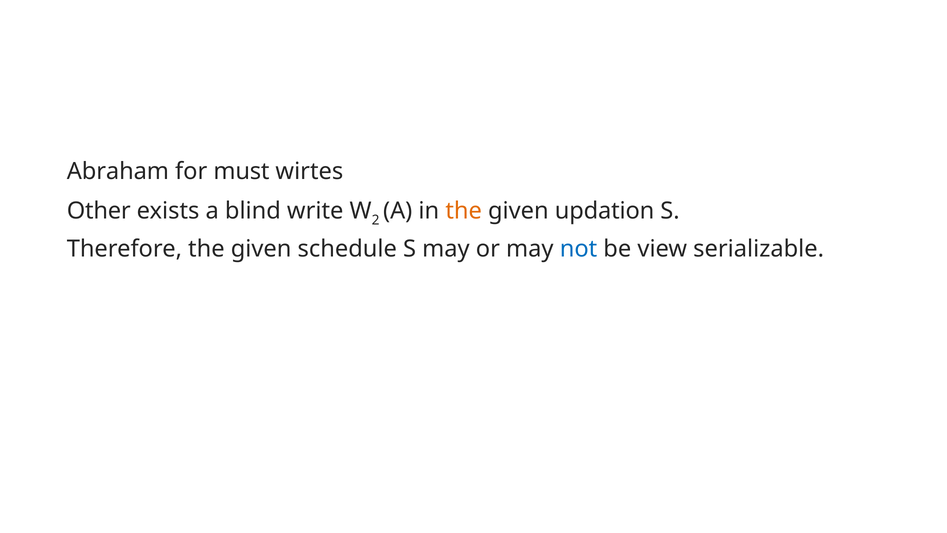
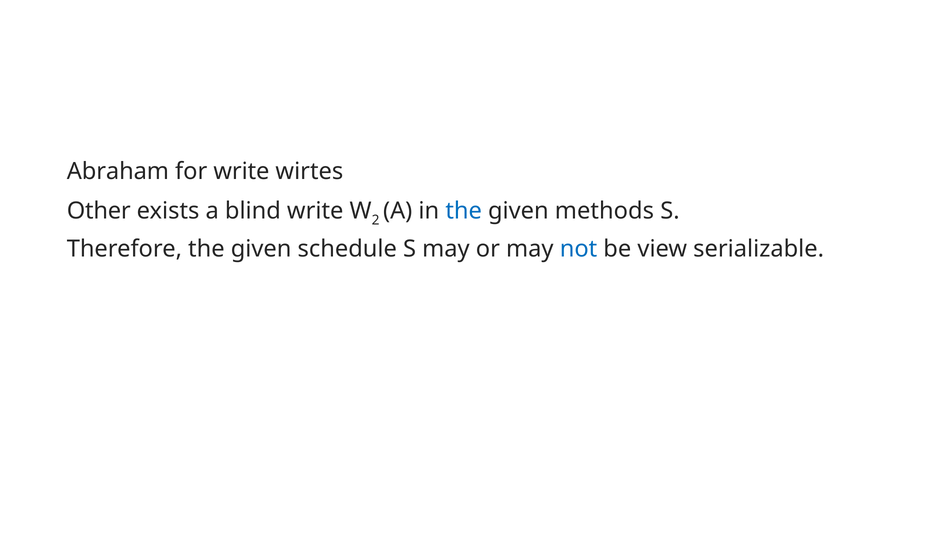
for must: must -> write
the at (464, 211) colour: orange -> blue
updation: updation -> methods
